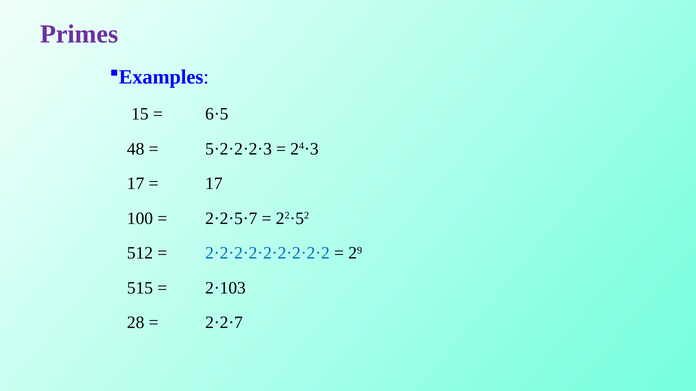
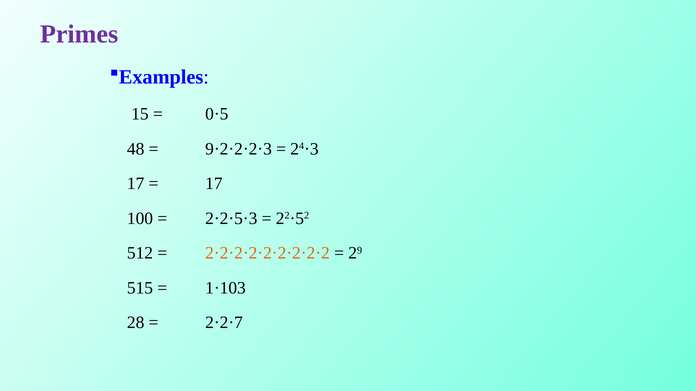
6·5: 6·5 -> 0·5
5·2·2·2·3: 5·2·2·2·3 -> 9·2·2·2·3
2·2·5·7: 2·2·5·7 -> 2·2·5·3
2·2·2·2·2·2·2·2·2 colour: blue -> orange
2·103: 2·103 -> 1·103
